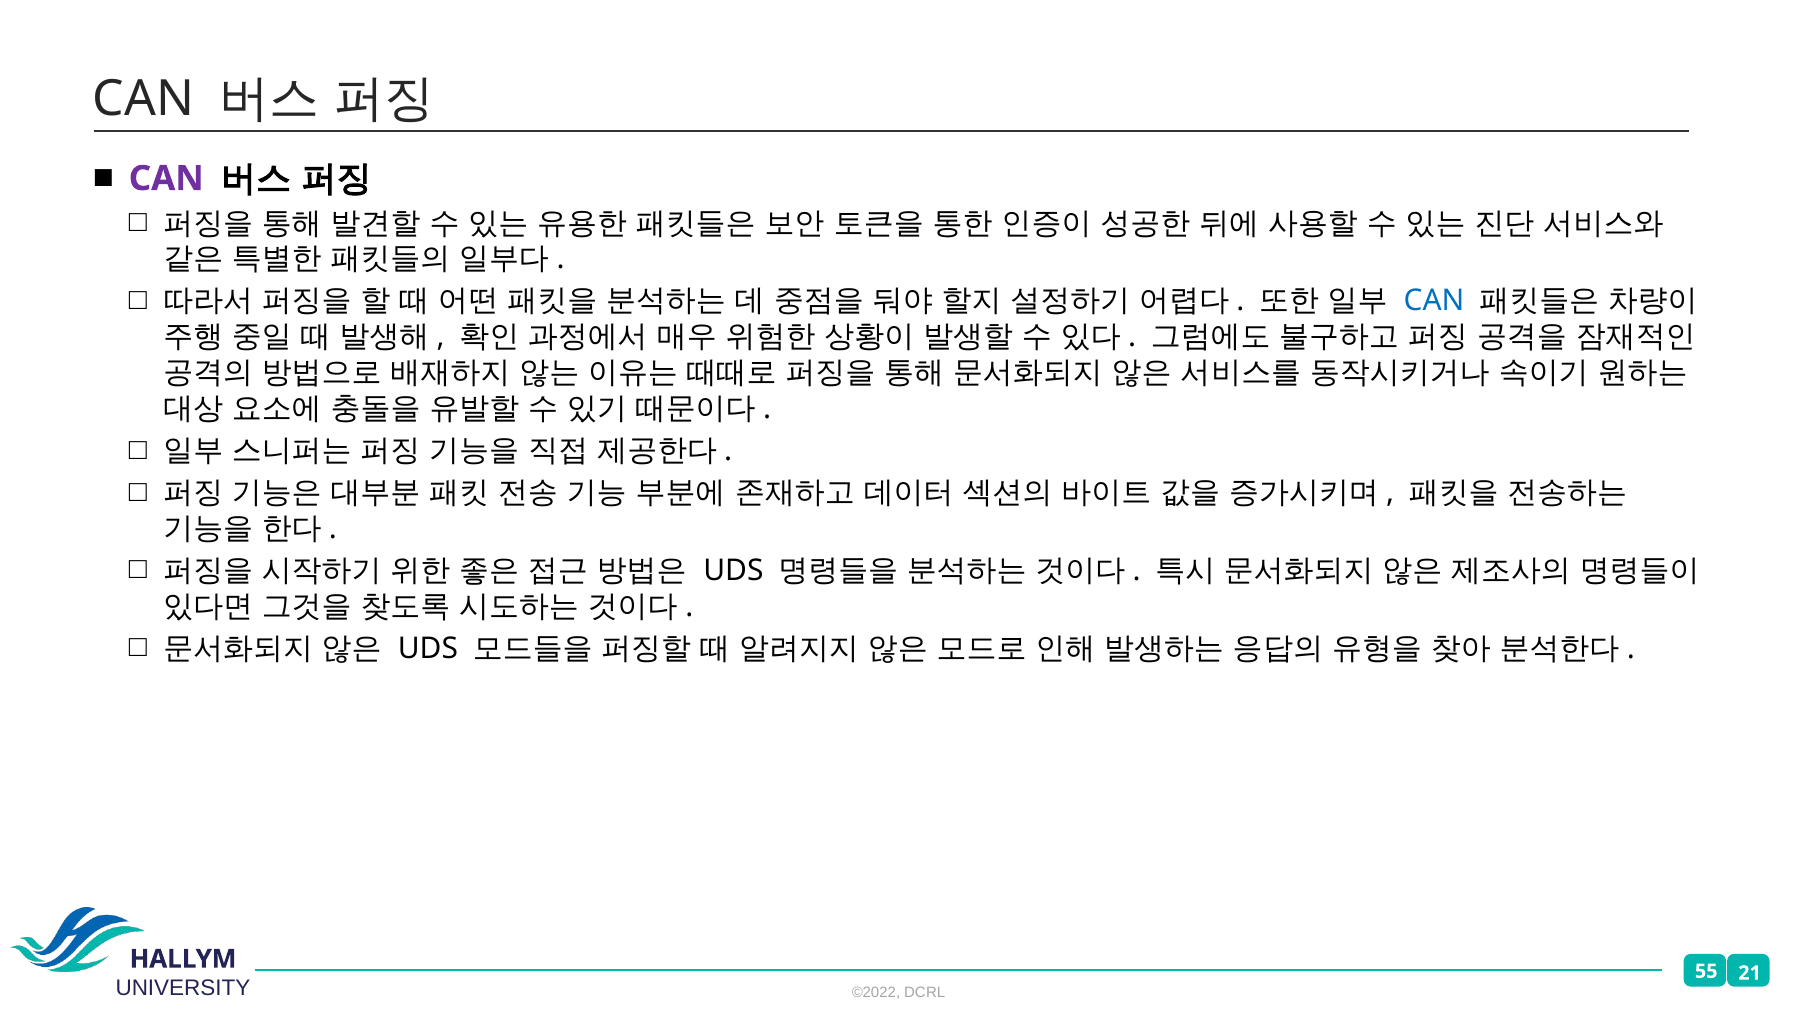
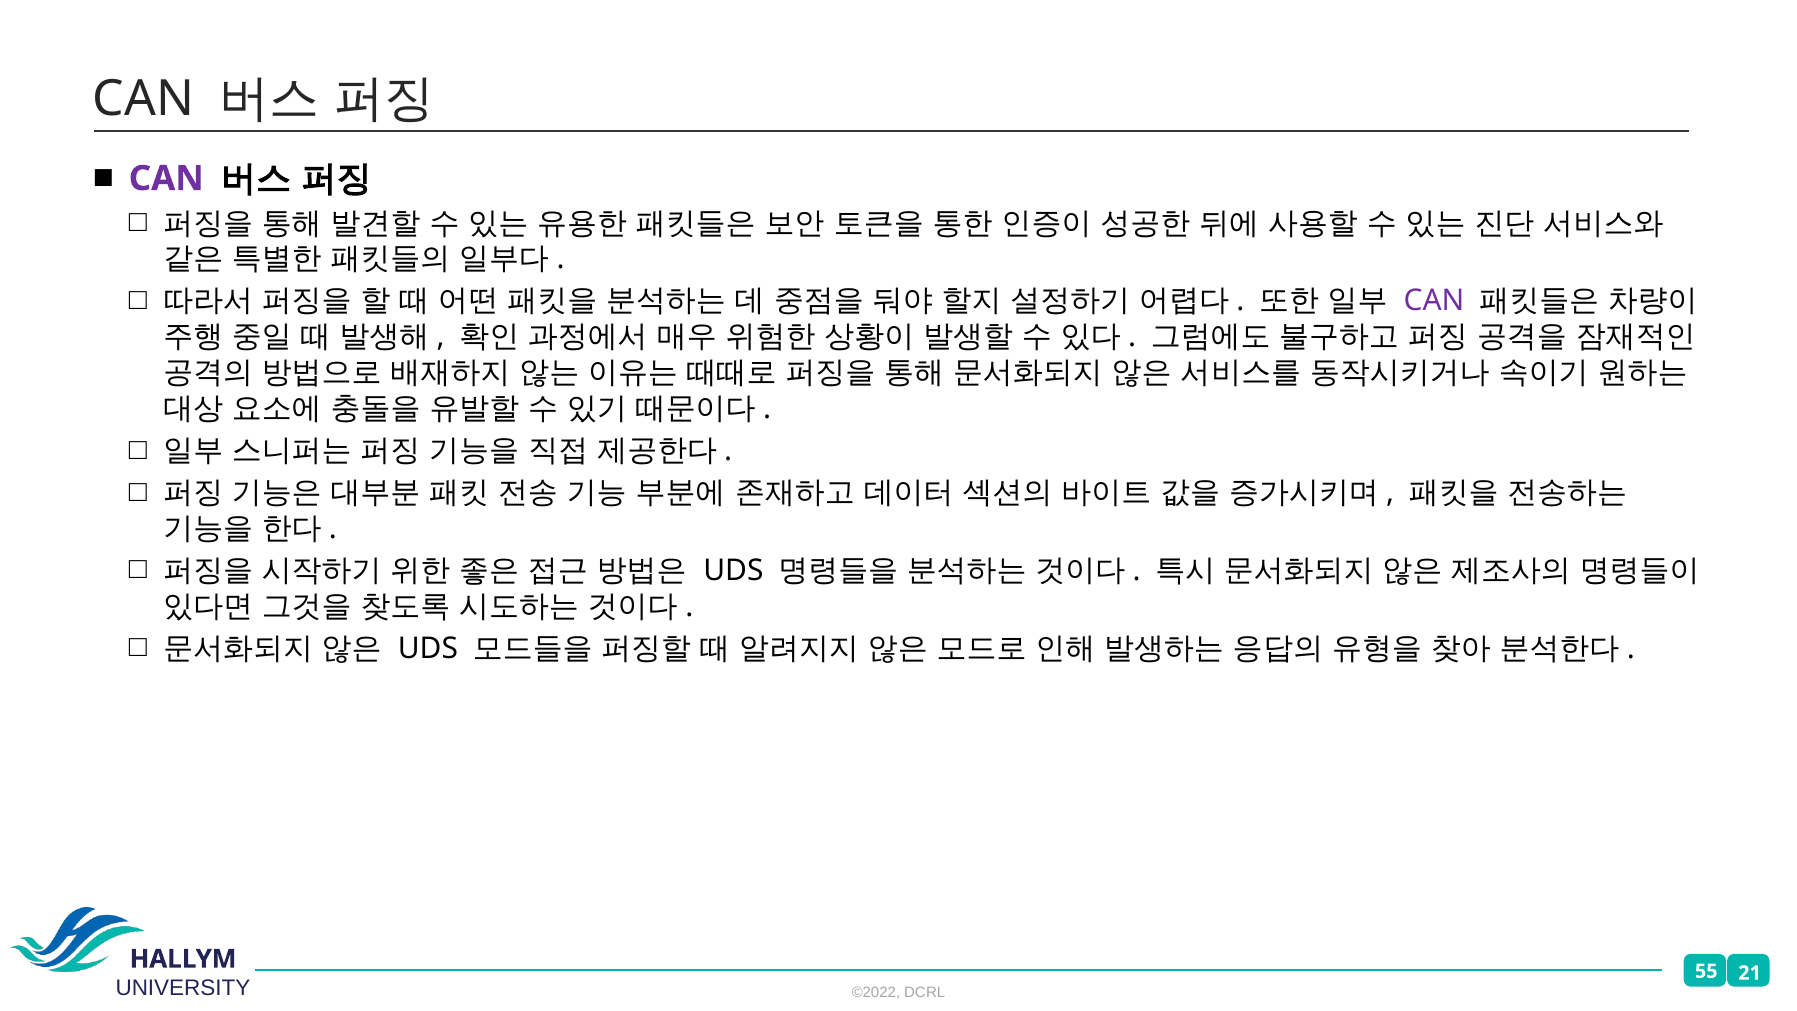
CAN at (1434, 301) colour: blue -> purple
